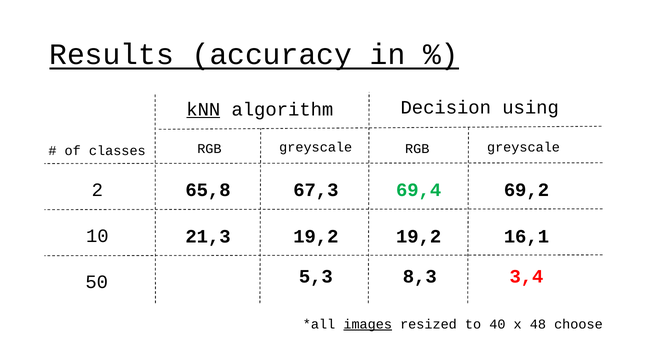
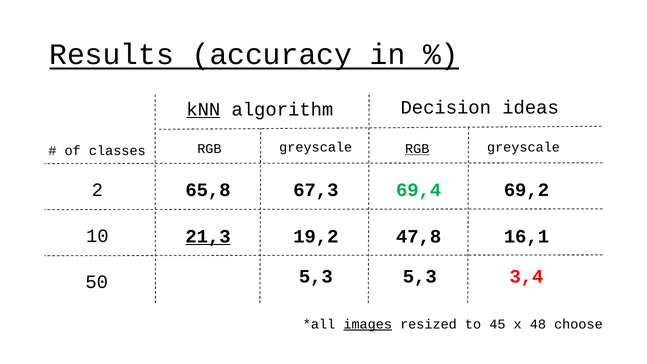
using: using -> ideas
RGB at (417, 149) underline: none -> present
21,3 underline: none -> present
19,2 at (419, 236): 19,2 -> 47,8
5,3 8,3: 8,3 -> 5,3
40: 40 -> 45
